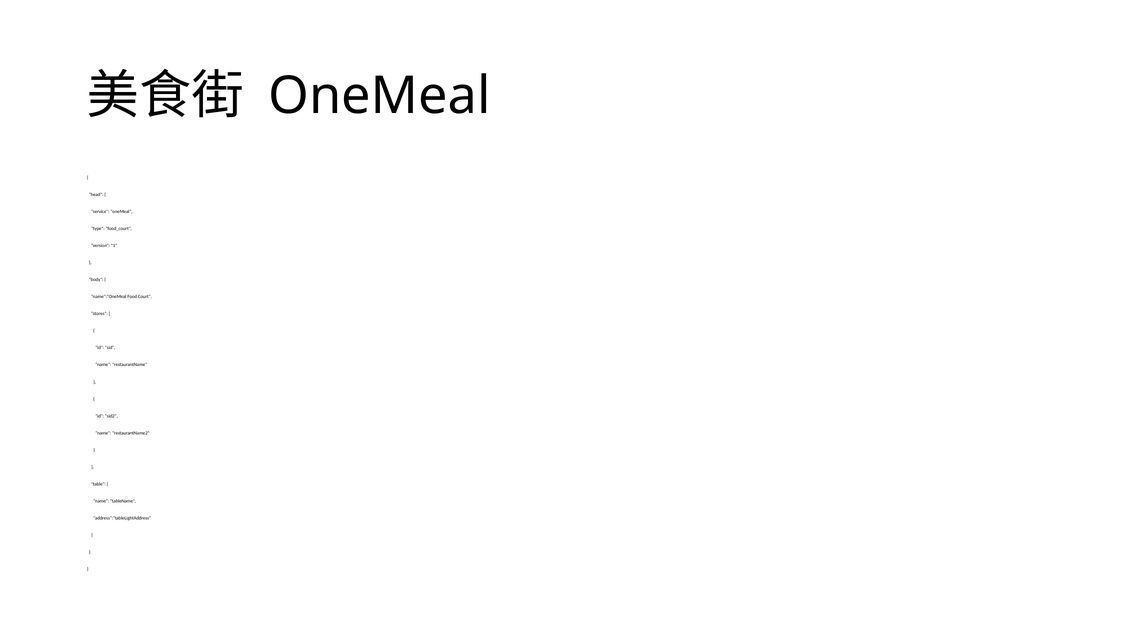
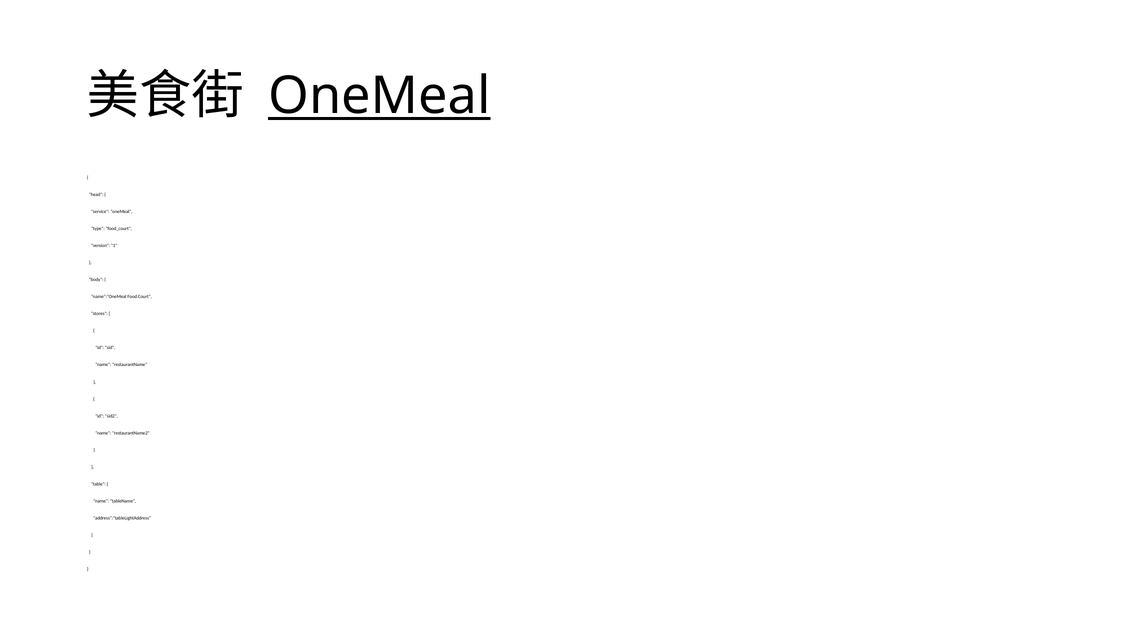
OneMeal at (379, 96) underline: none -> present
